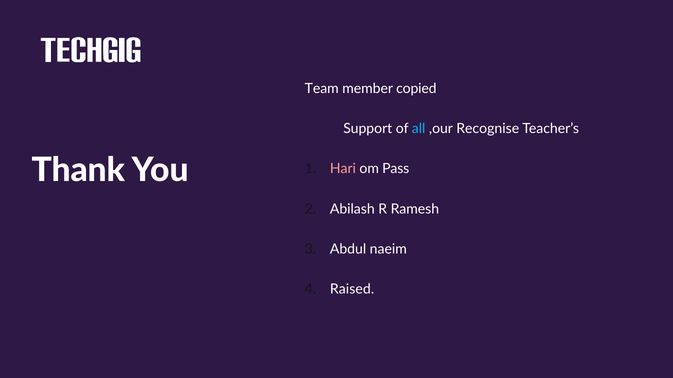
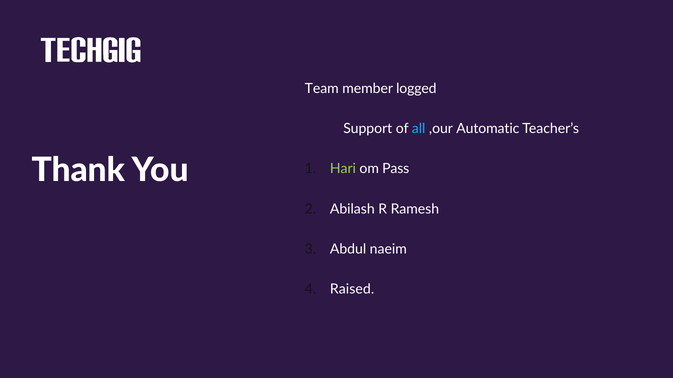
copied: copied -> logged
Recognise: Recognise -> Automatic
Hari colour: pink -> light green
